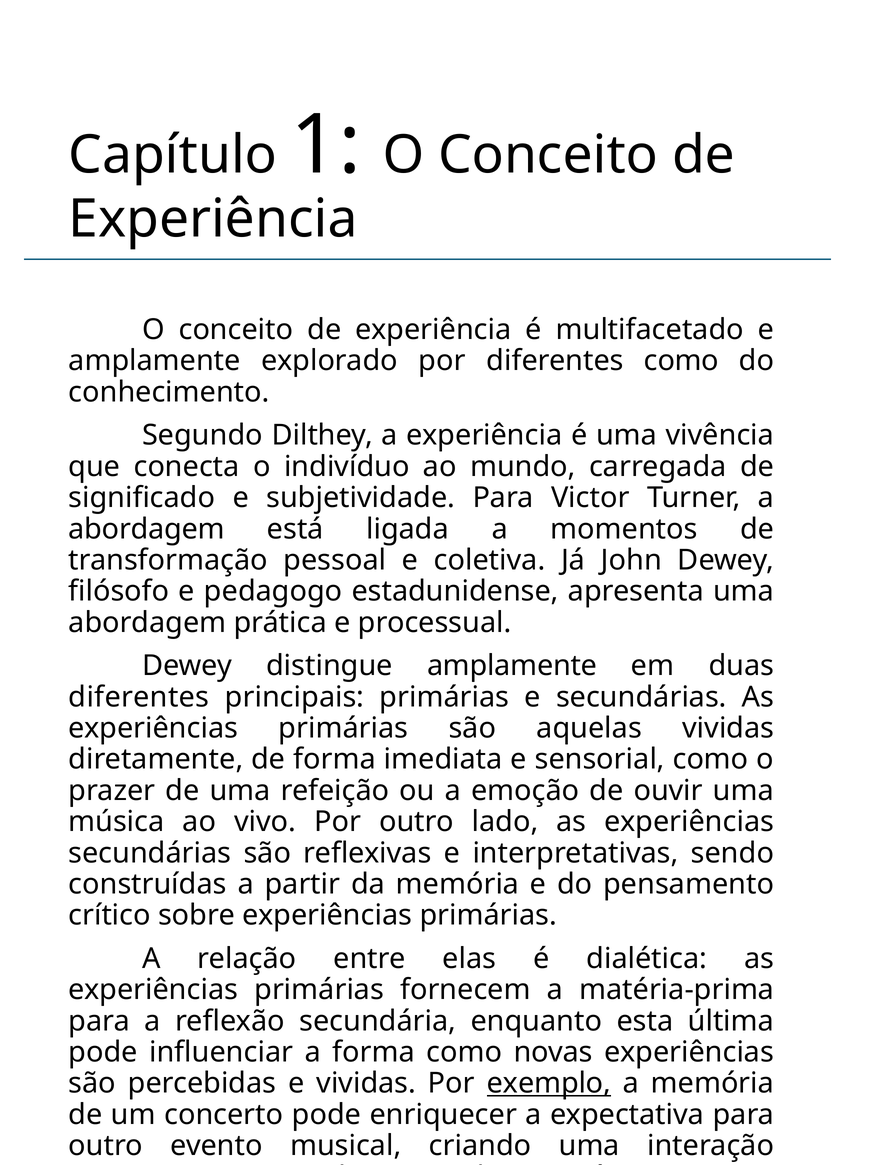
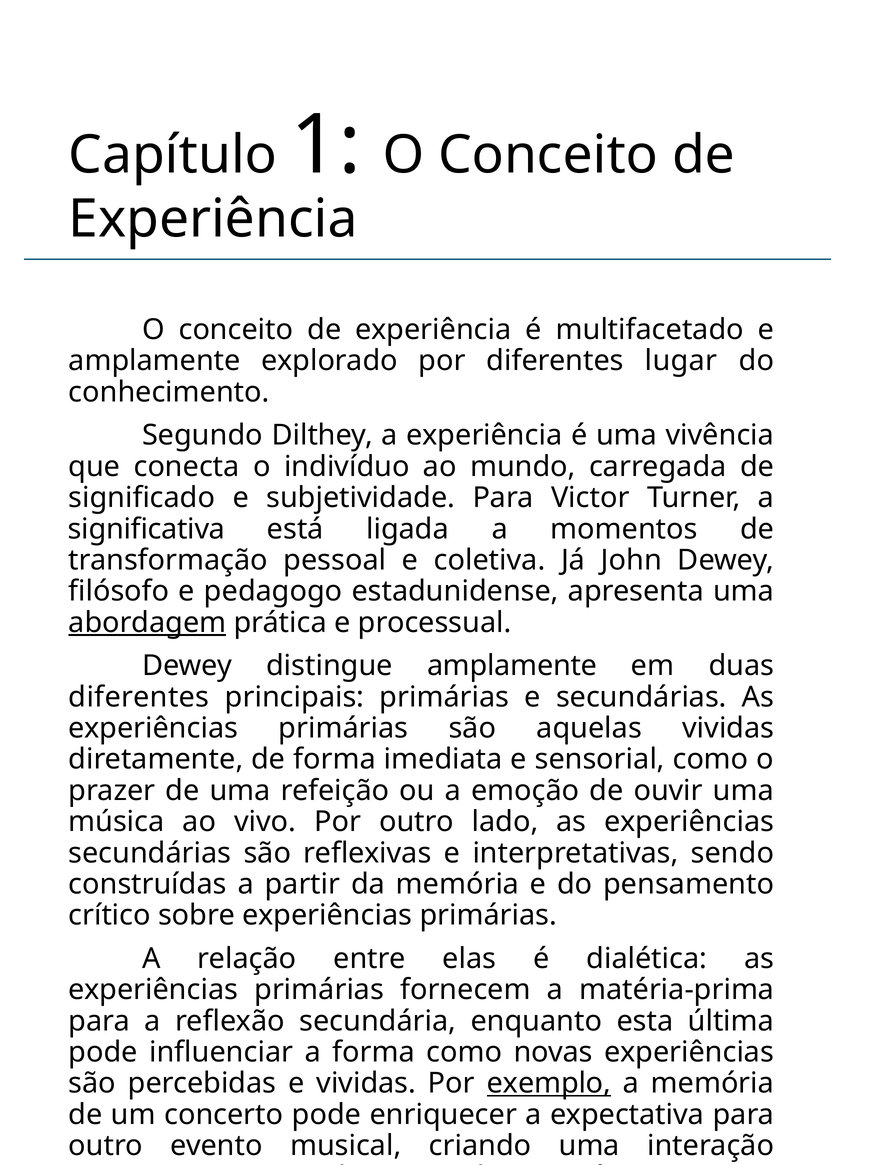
diferentes como: como -> lugar
abordagem at (147, 529): abordagem -> significativa
abordagem at (147, 623) underline: none -> present
